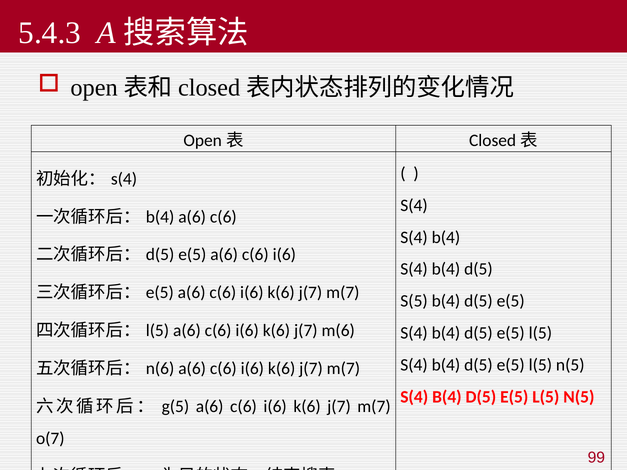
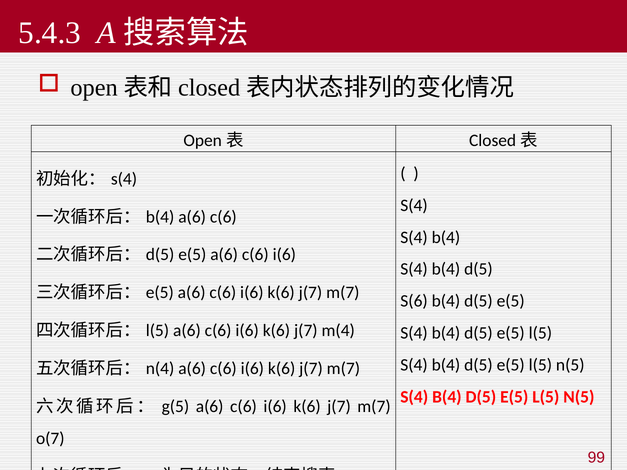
S(5: S(5 -> S(6
m(6: m(6 -> m(4
n(6: n(6 -> n(4
